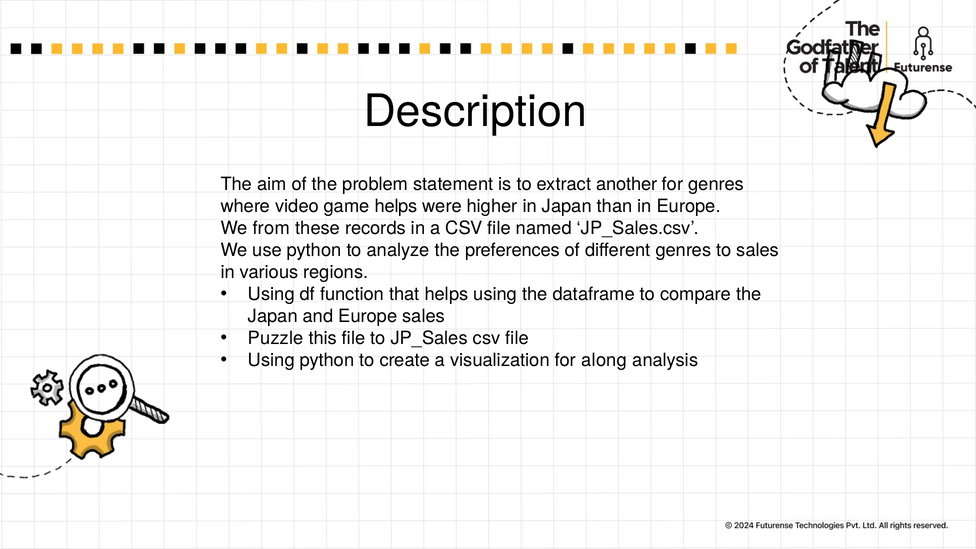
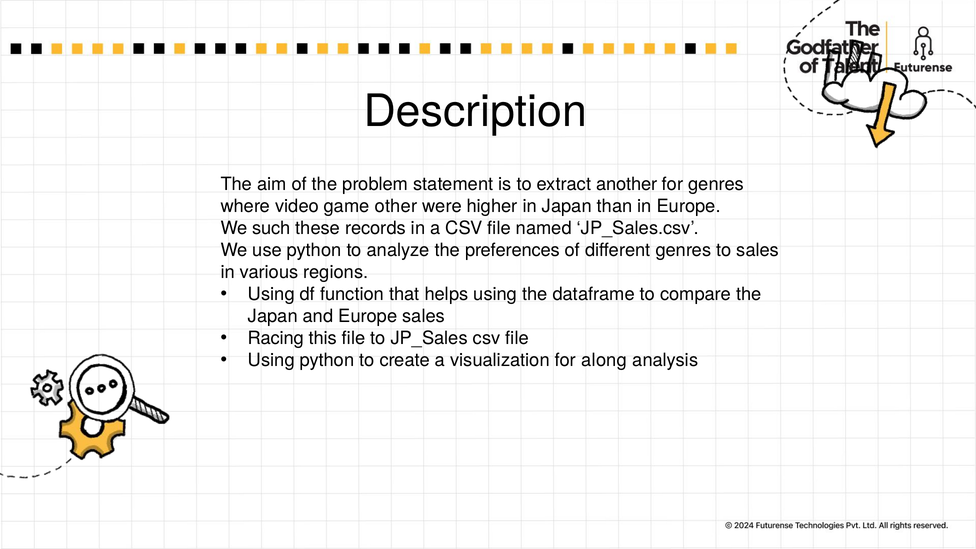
game helps: helps -> other
from: from -> such
Puzzle: Puzzle -> Racing
